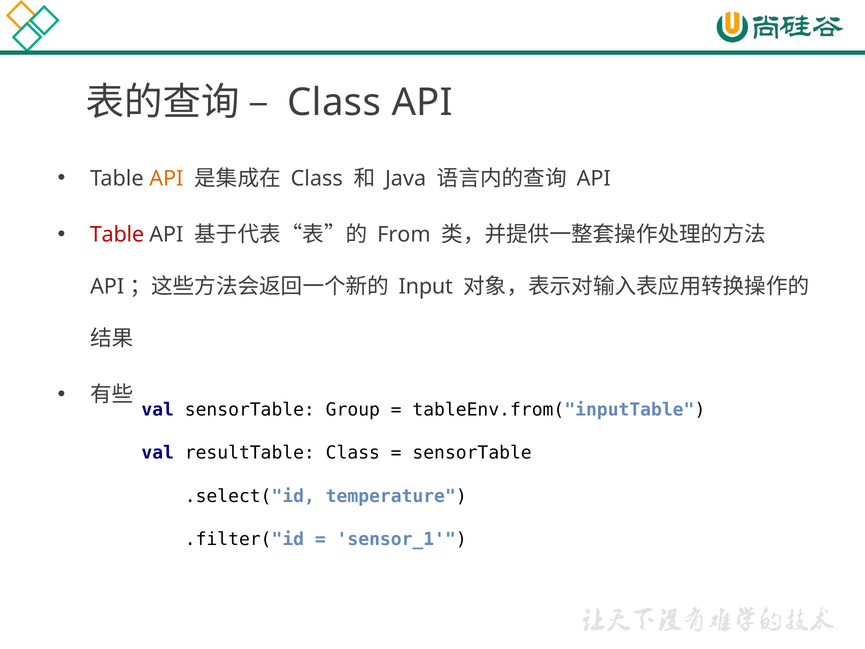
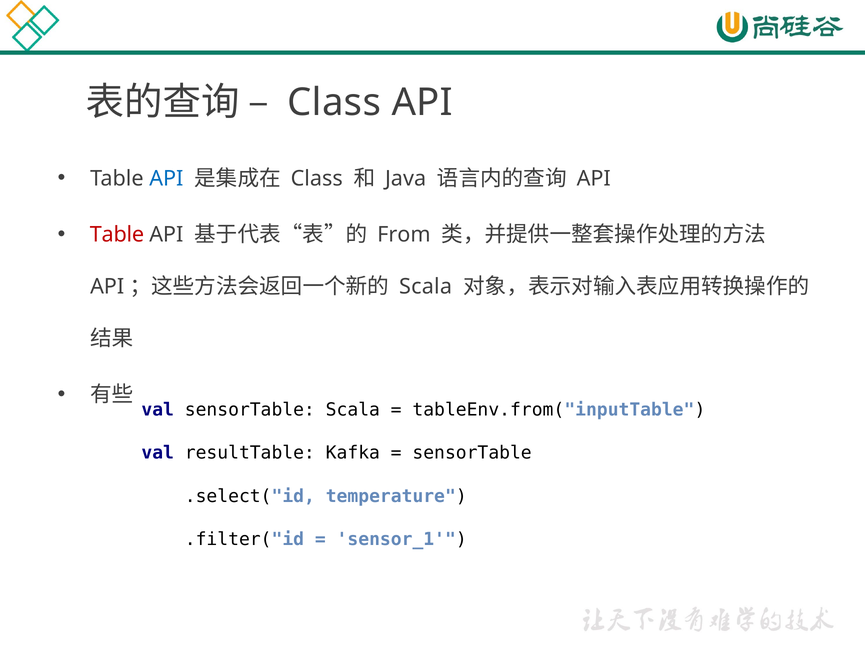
API at (166, 178) colour: orange -> blue
Input at (426, 287): Input -> Scala
sensorTable Group: Group -> Scala
resultTable Class: Class -> Kafka
